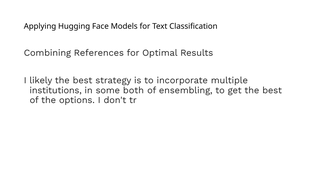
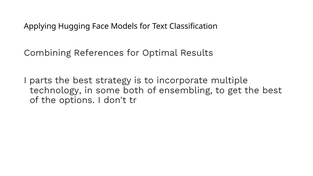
likely: likely -> parts
institutions: institutions -> technology
